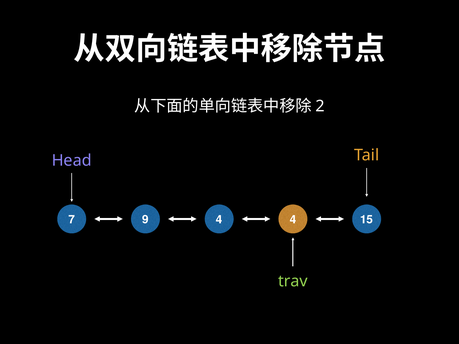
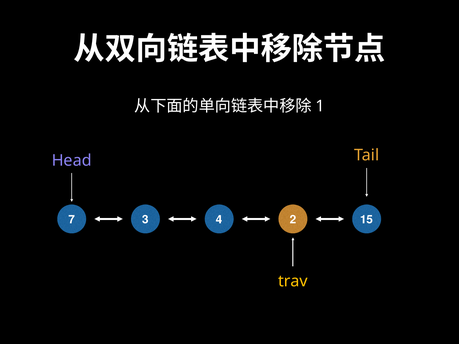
2: 2 -> 1
9: 9 -> 3
4 4: 4 -> 2
trav colour: light green -> yellow
